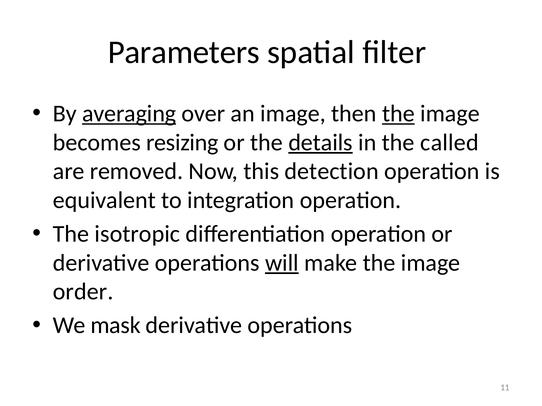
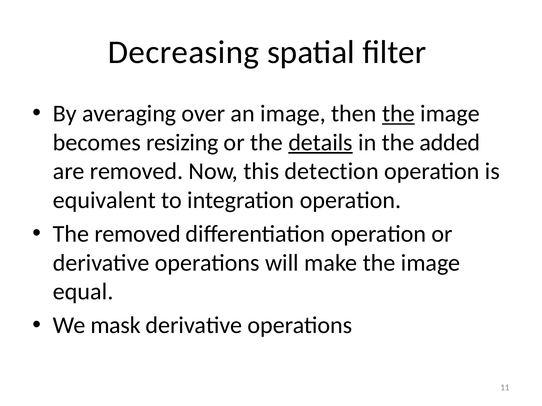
Parameters: Parameters -> Decreasing
averaging underline: present -> none
called: called -> added
The isotropic: isotropic -> removed
will underline: present -> none
order: order -> equal
